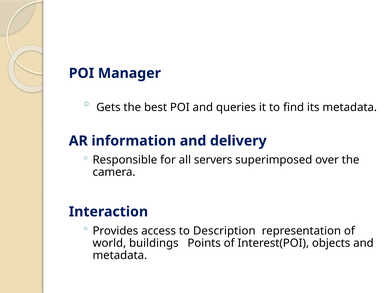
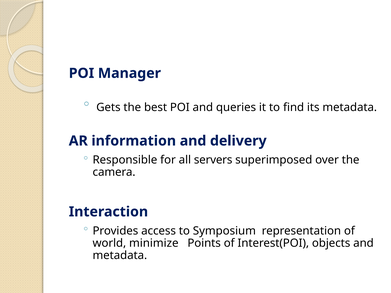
Description: Description -> Symposium
buildings: buildings -> minimize
